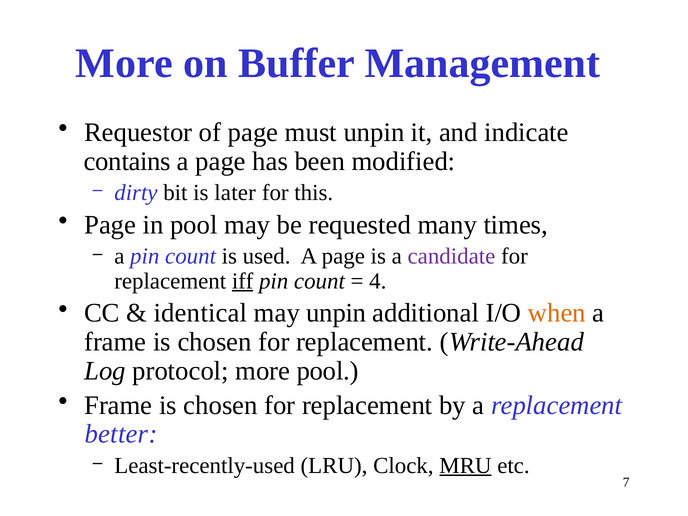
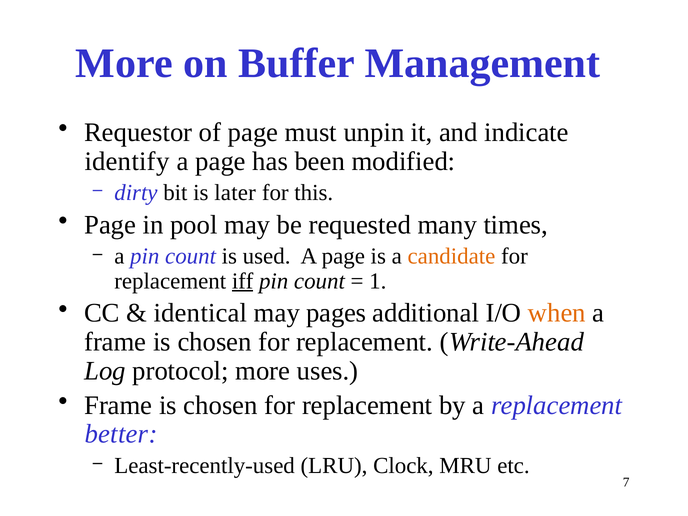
contains: contains -> identify
candidate colour: purple -> orange
4: 4 -> 1
may unpin: unpin -> pages
more pool: pool -> uses
MRU underline: present -> none
